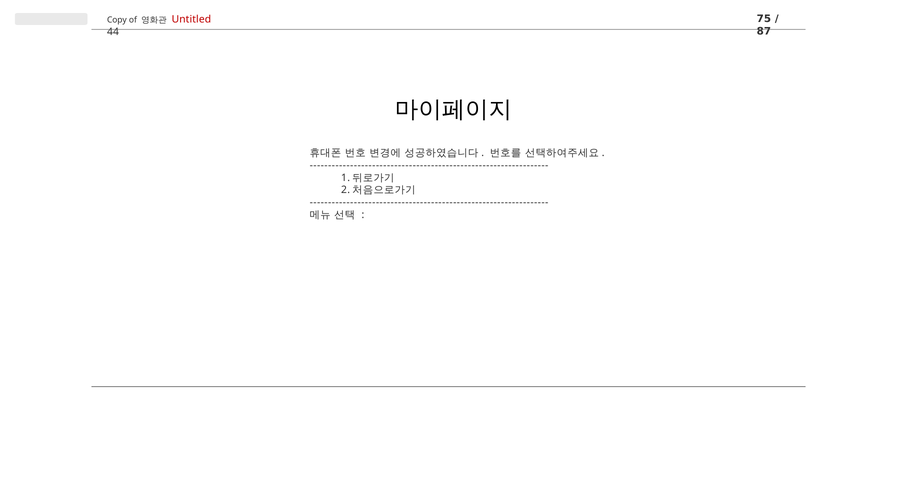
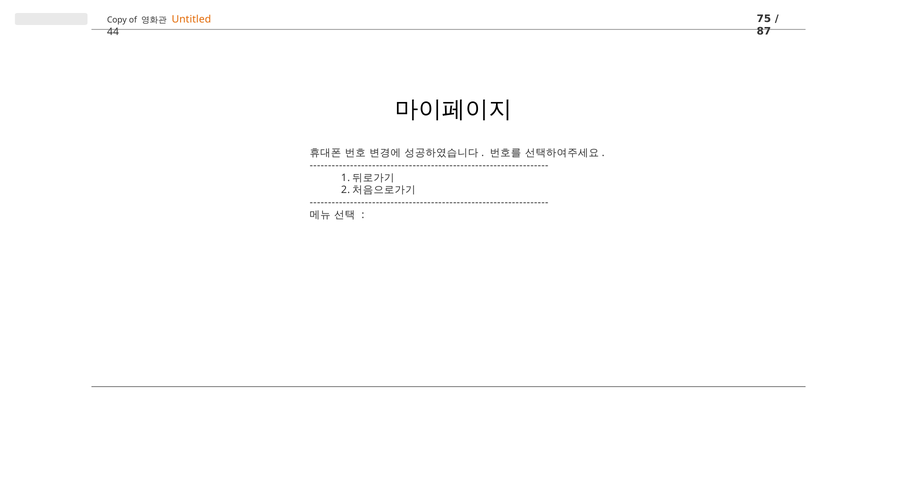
Untitled colour: red -> orange
